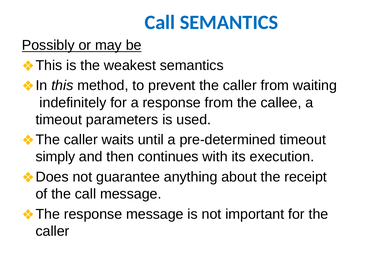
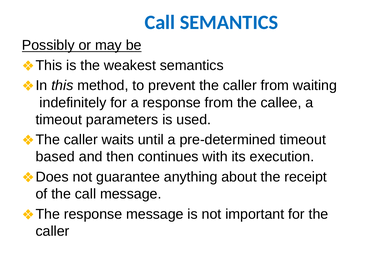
simply: simply -> based
